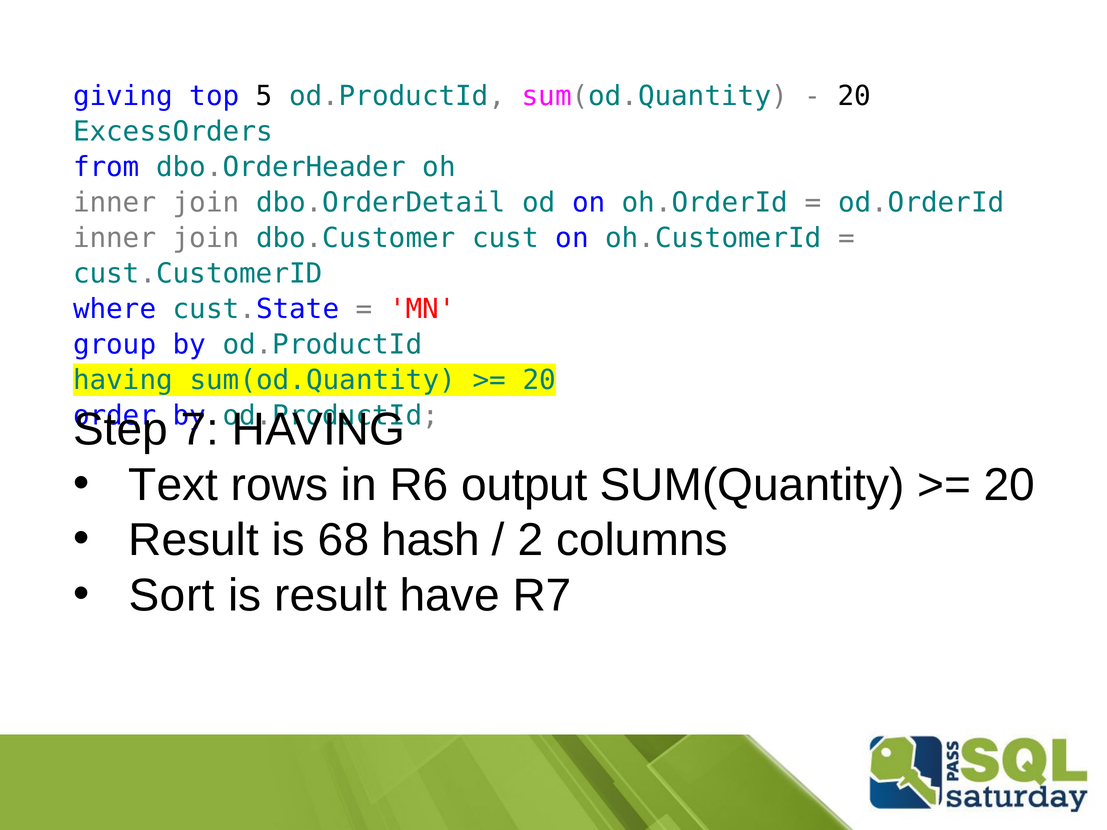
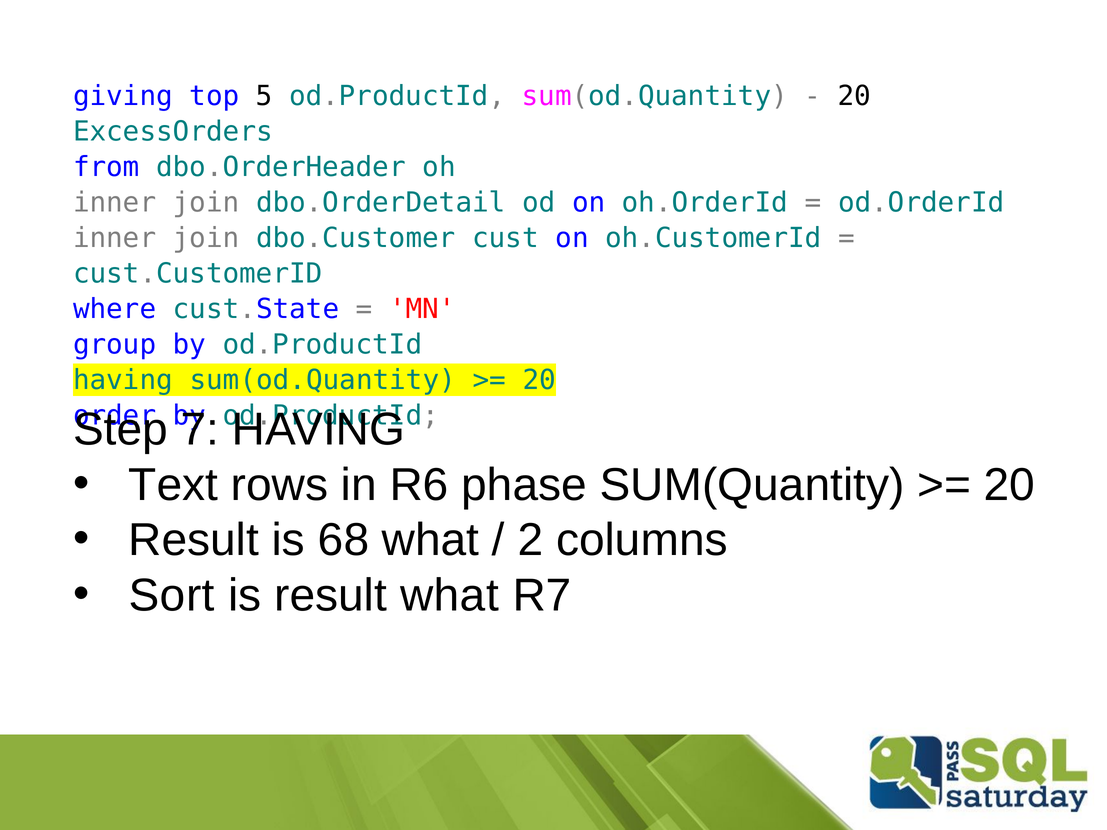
output: output -> phase
68 hash: hash -> what
result have: have -> what
